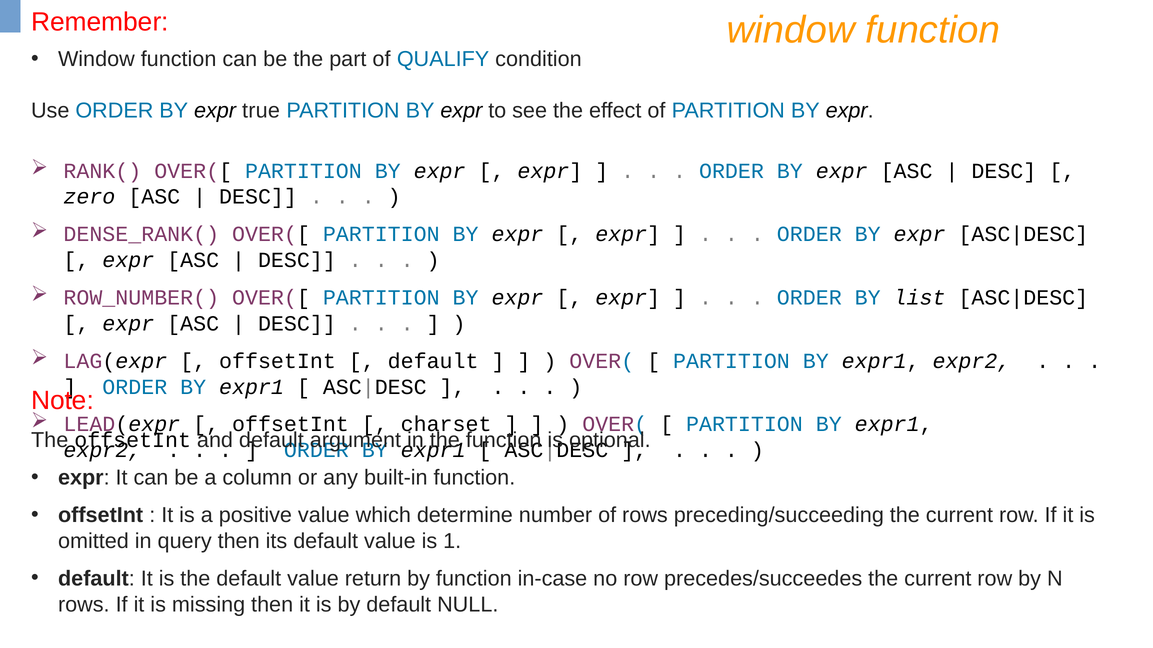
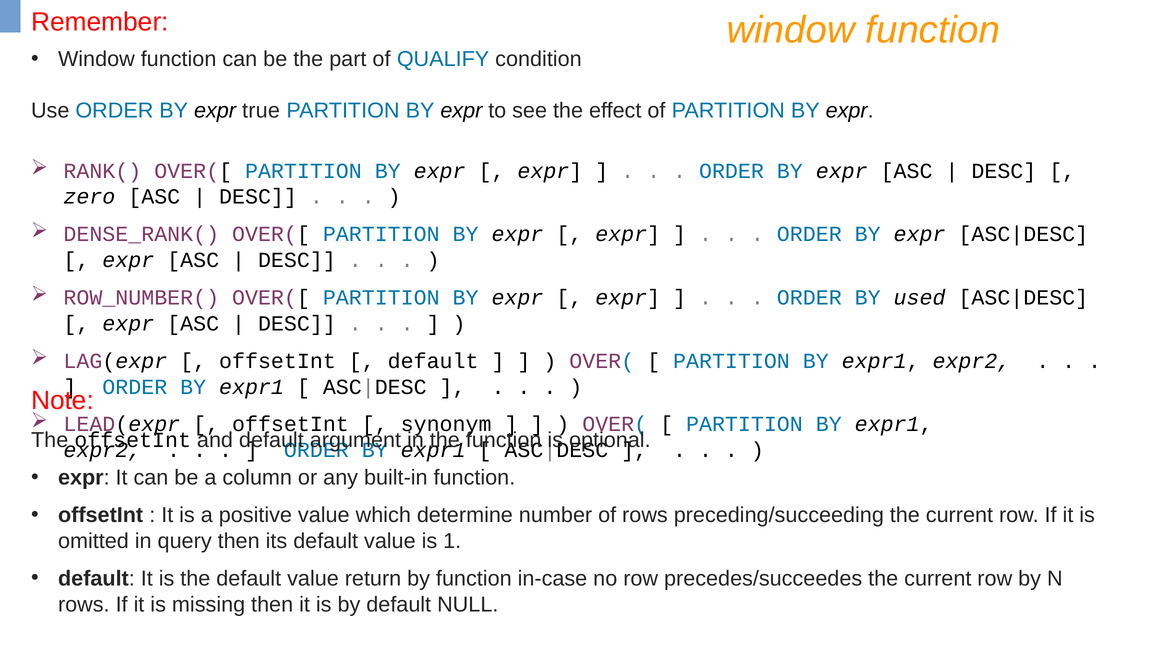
list: list -> used
charset: charset -> synonym
